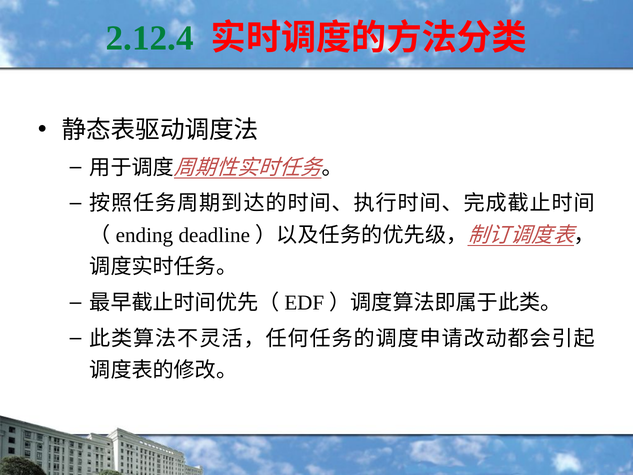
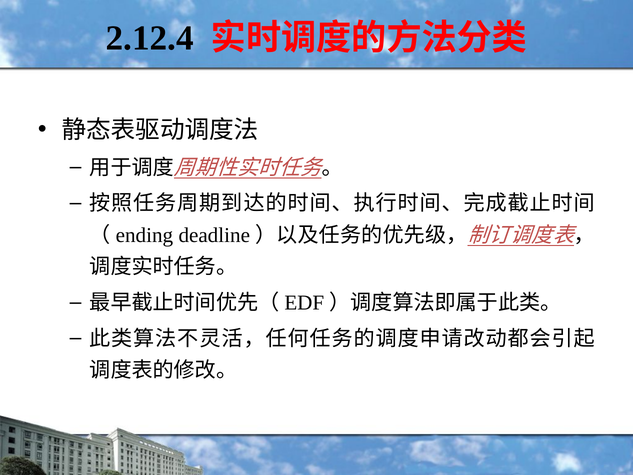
2.12.4 colour: green -> black
